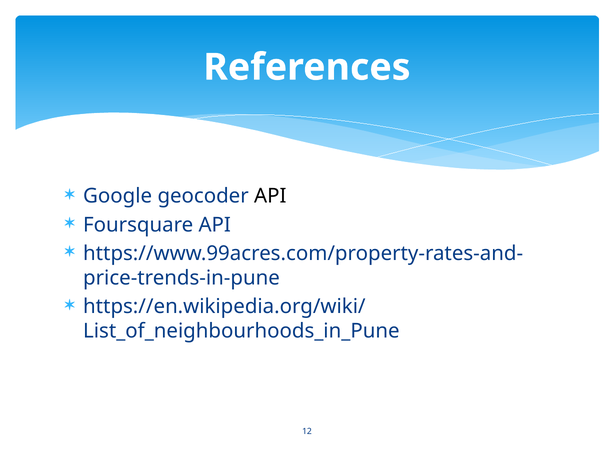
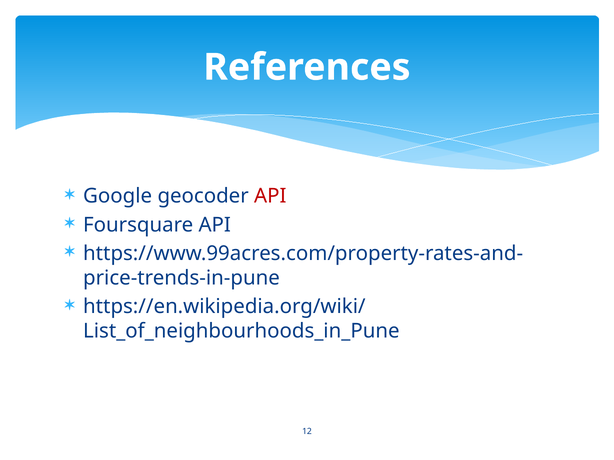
API at (270, 196) colour: black -> red
